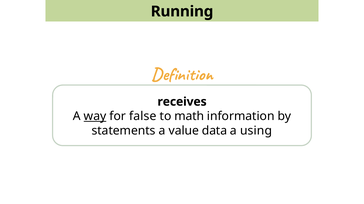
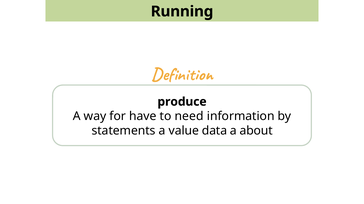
receives: receives -> produce
way underline: present -> none
false: false -> have
math: math -> need
using: using -> about
